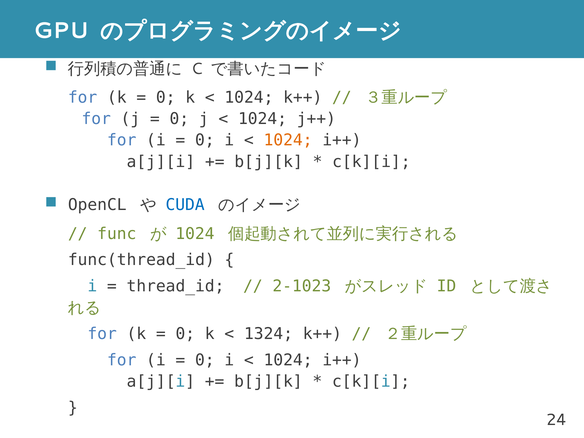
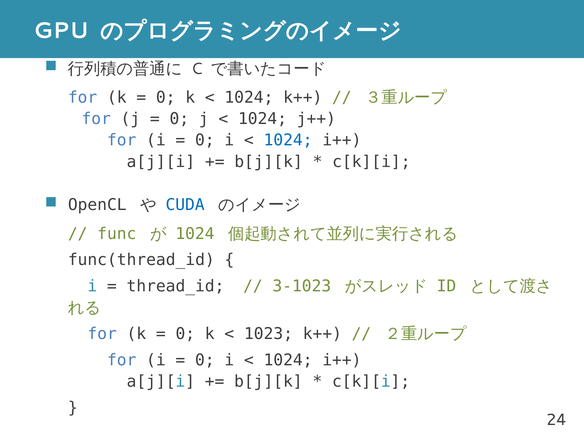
1024 at (288, 140) colour: orange -> blue
2-1023: 2-1023 -> 3-1023
1324: 1324 -> 1023
